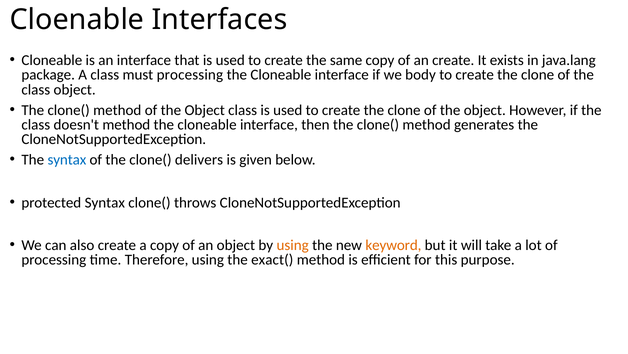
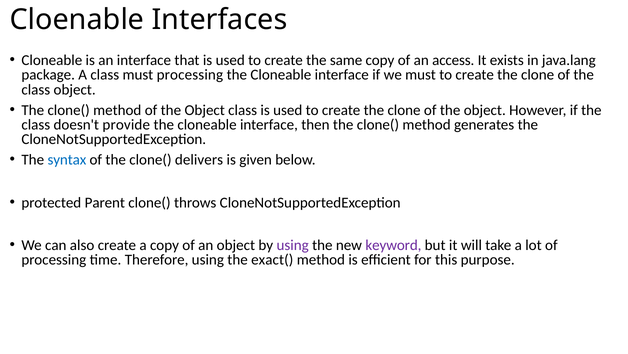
an create: create -> access
we body: body -> must
doesn't method: method -> provide
protected Syntax: Syntax -> Parent
using at (293, 245) colour: orange -> purple
keyword colour: orange -> purple
